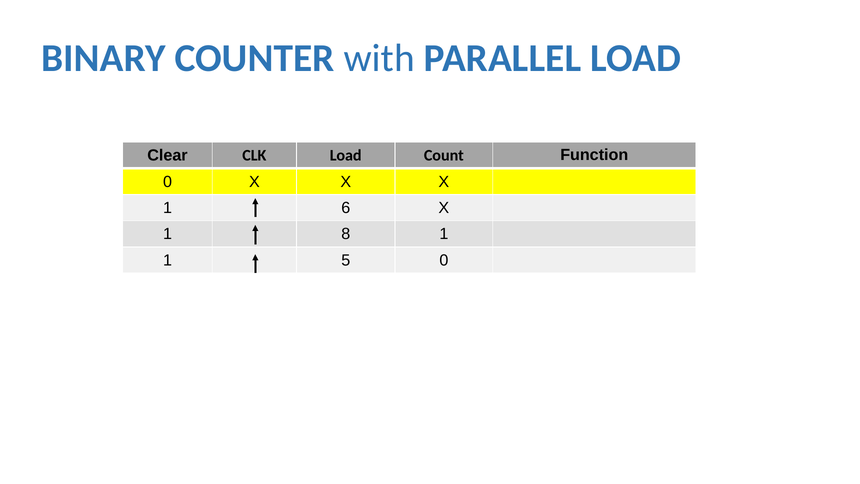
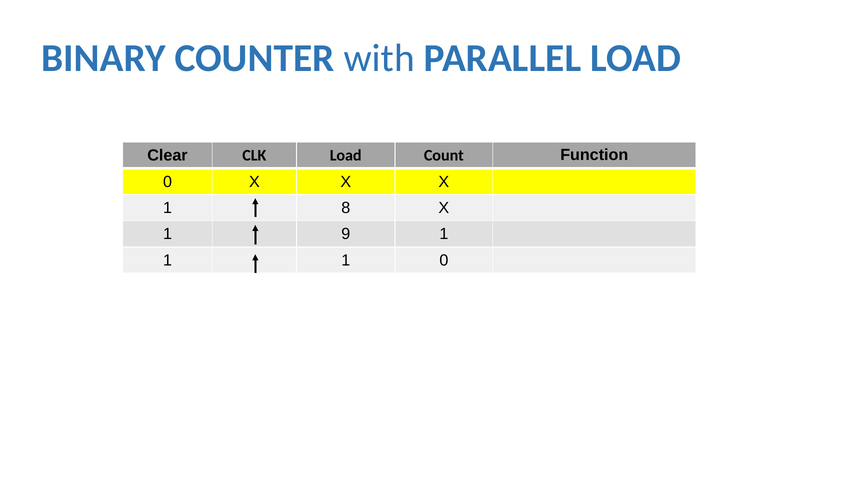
6: 6 -> 8
8: 8 -> 9
5 at (346, 260): 5 -> 1
